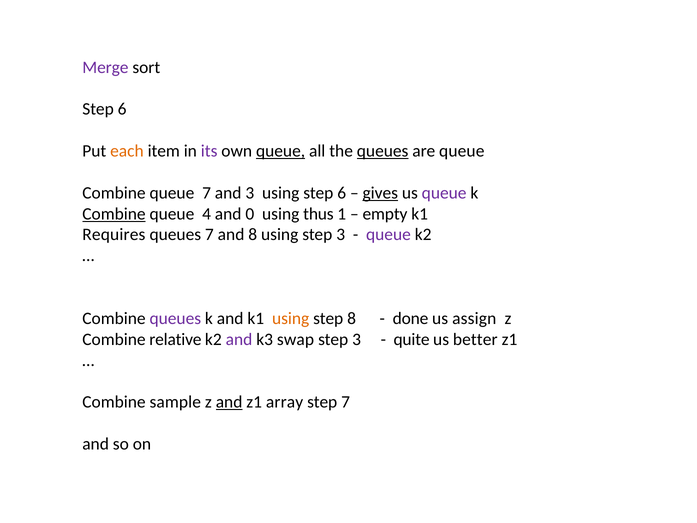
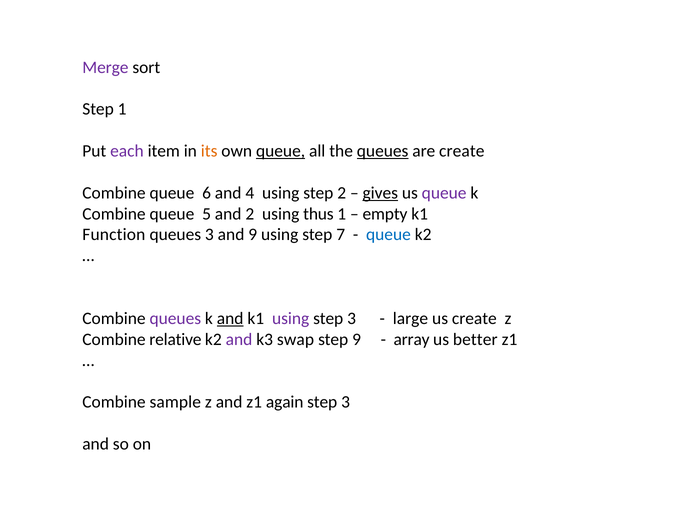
6 at (122, 109): 6 -> 1
each colour: orange -> purple
its colour: purple -> orange
are queue: queue -> create
queue 7: 7 -> 6
and 3: 3 -> 4
using step 6: 6 -> 2
Combine at (114, 214) underline: present -> none
4: 4 -> 5
and 0: 0 -> 2
Requires: Requires -> Function
queues 7: 7 -> 3
and 8: 8 -> 9
using step 3: 3 -> 7
queue at (388, 235) colour: purple -> blue
and at (230, 318) underline: none -> present
using at (291, 318) colour: orange -> purple
8 at (352, 318): 8 -> 3
done: done -> large
us assign: assign -> create
3 at (357, 339): 3 -> 9
quite: quite -> array
and at (229, 402) underline: present -> none
array: array -> again
7 at (346, 402): 7 -> 3
